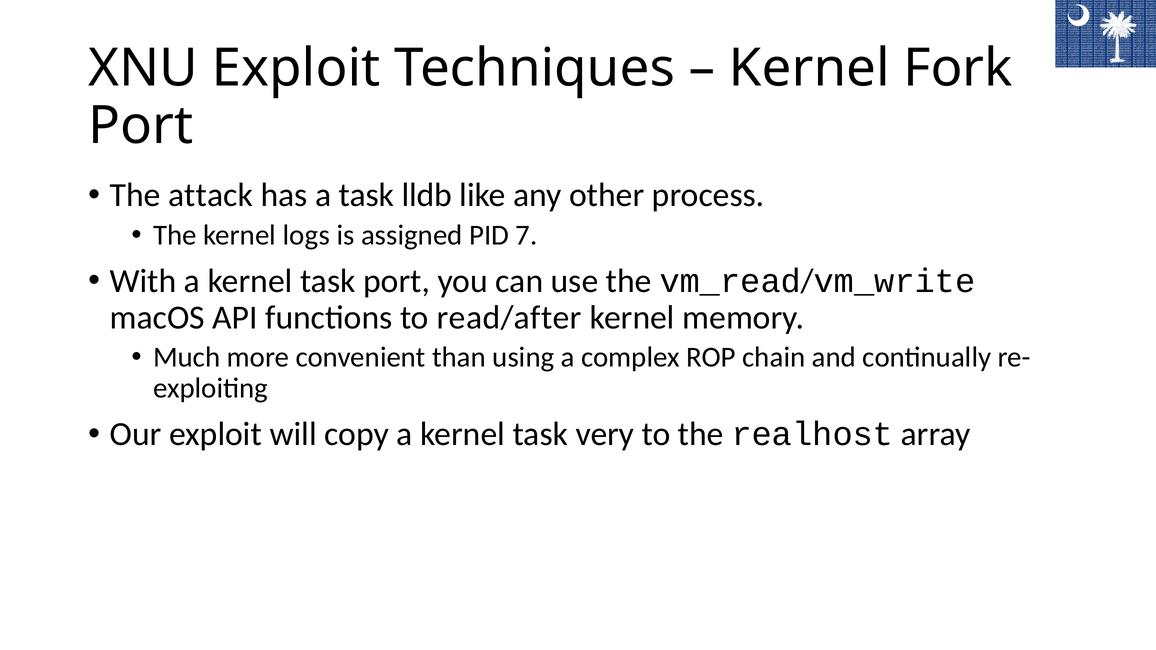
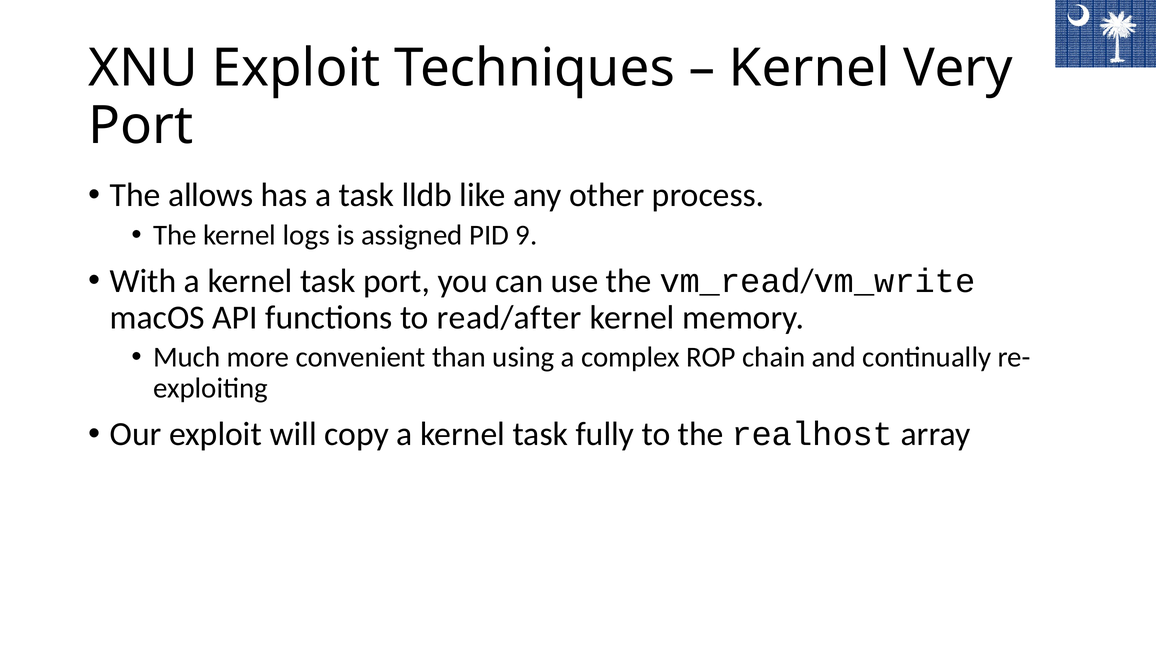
Fork: Fork -> Very
attack: attack -> allows
7: 7 -> 9
very: very -> fully
